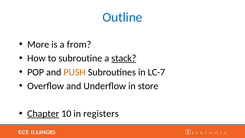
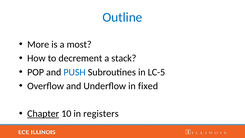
from: from -> most
subroutine: subroutine -> decrement
stack underline: present -> none
PUSH colour: orange -> blue
LC-7: LC-7 -> LC-5
store: store -> fixed
